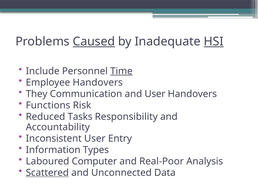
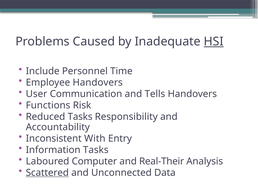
Caused underline: present -> none
Time underline: present -> none
They: They -> User
and User: User -> Tells
Inconsistent User: User -> With
Information Types: Types -> Tasks
Real-Poor: Real-Poor -> Real-Their
